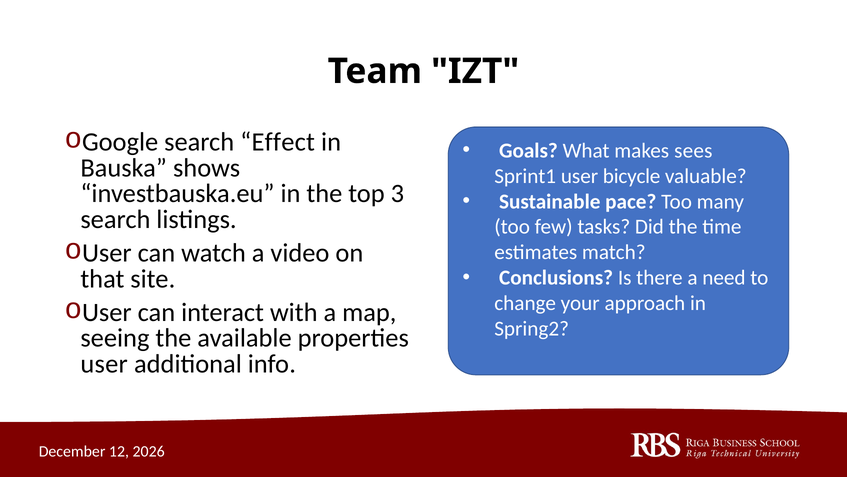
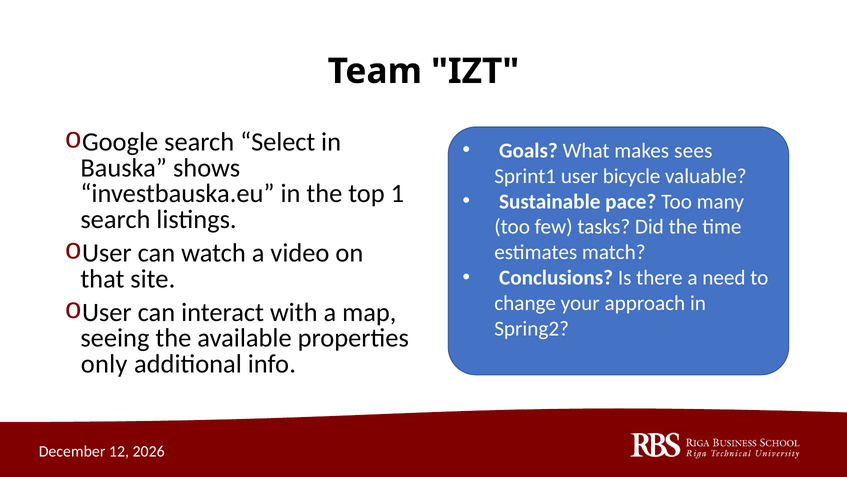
Effect: Effect -> Select
3: 3 -> 1
user at (104, 364): user -> only
